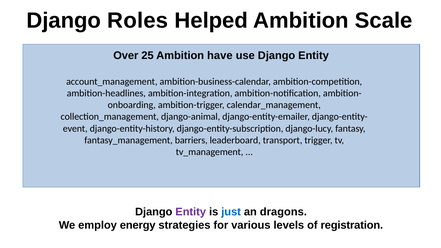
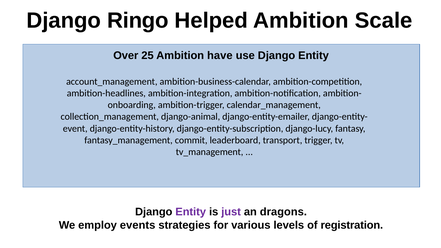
Roles: Roles -> Ringo
barriers: barriers -> commit
just colour: blue -> purple
energy: energy -> events
